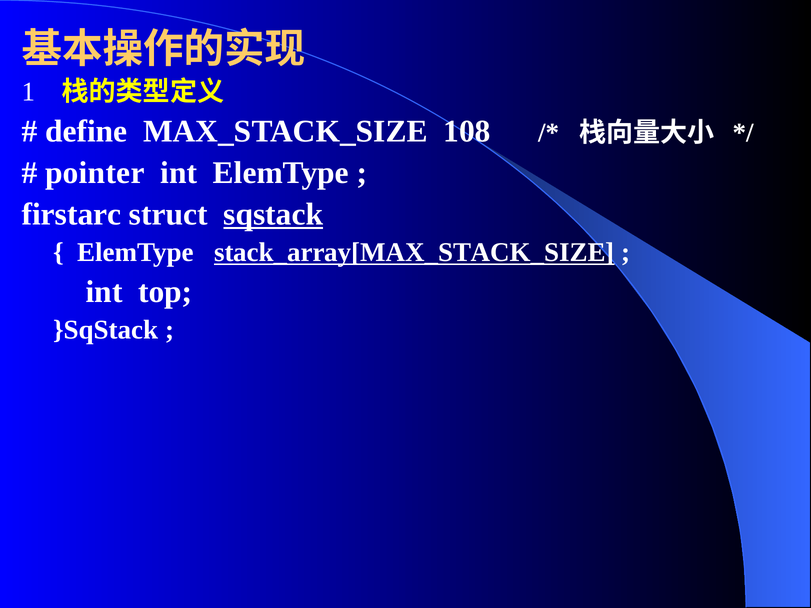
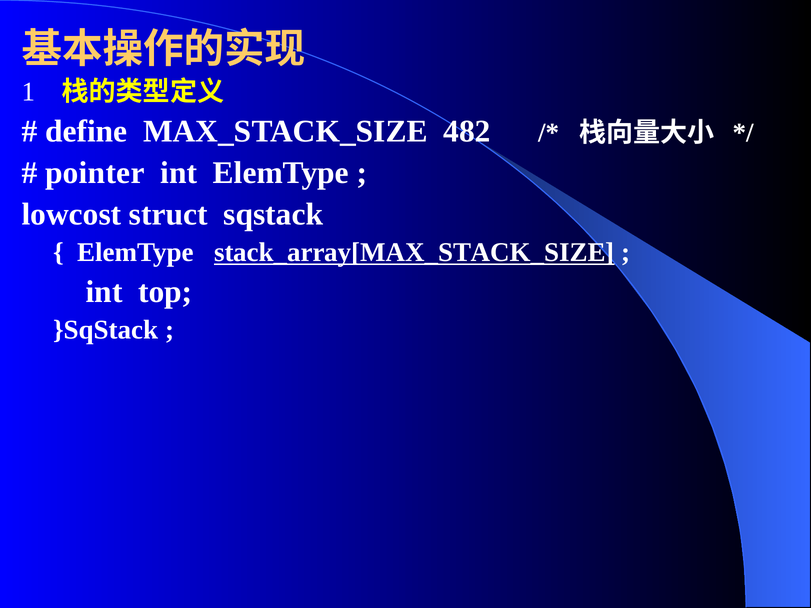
108: 108 -> 482
firstarc: firstarc -> lowcost
sqstack underline: present -> none
